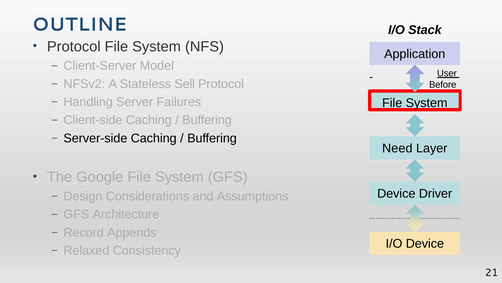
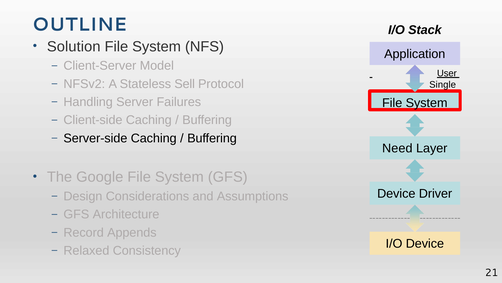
Protocol at (74, 46): Protocol -> Solution
Before: Before -> Single
